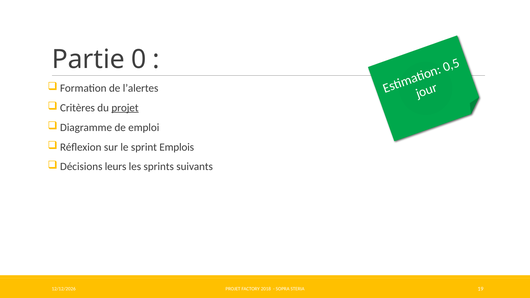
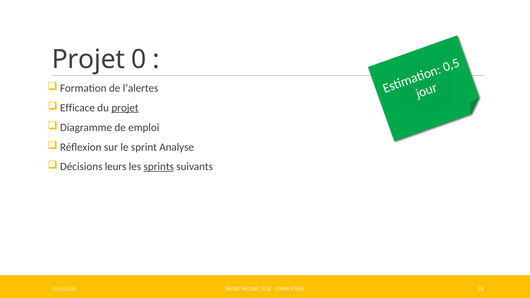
Partie at (88, 59): Partie -> Projet
Critères: Critères -> Efficace
Emplois: Emplois -> Analyse
sprints underline: none -> present
